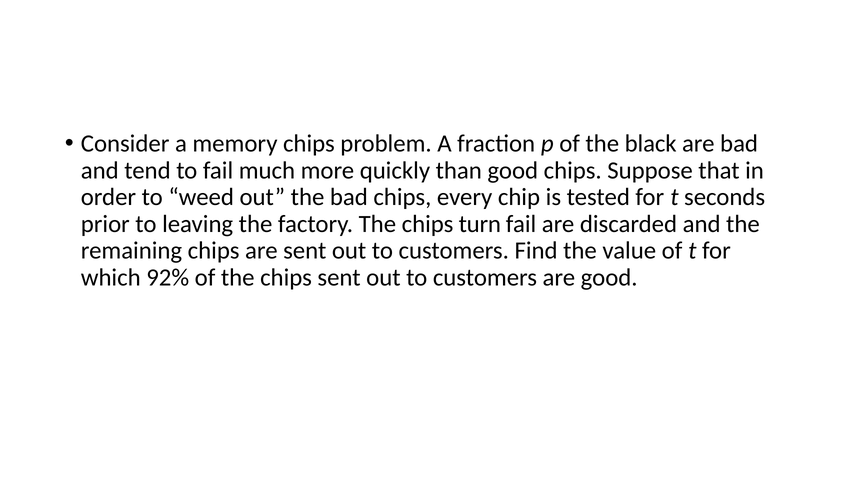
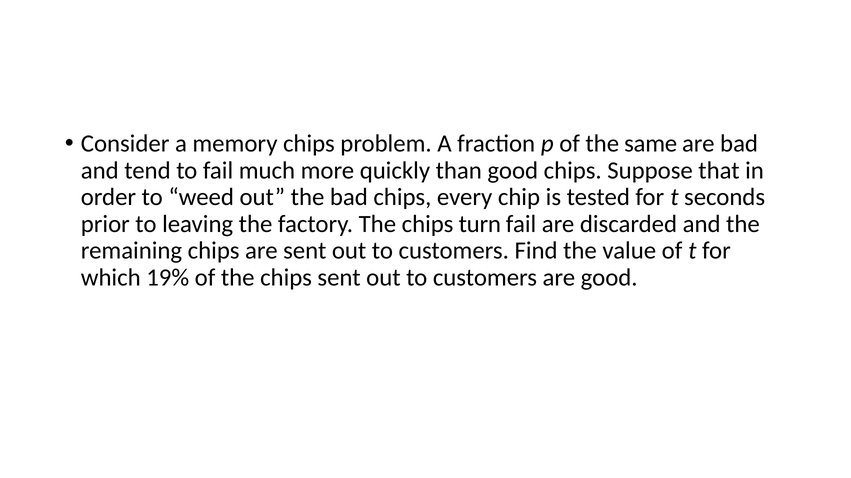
black: black -> same
92%: 92% -> 19%
